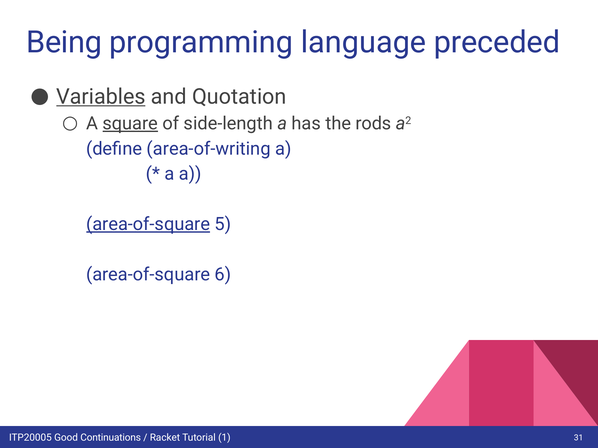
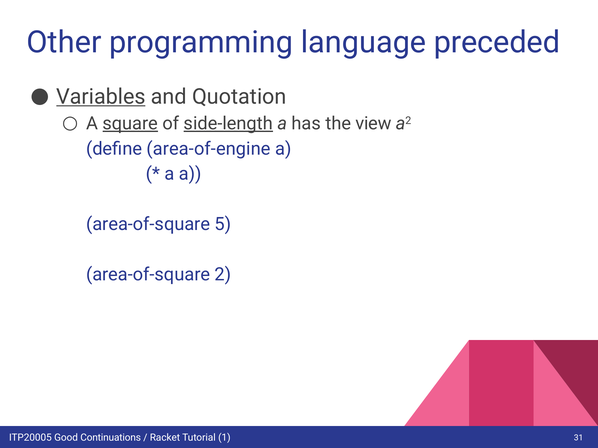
Being: Being -> Other
side-length underline: none -> present
rods: rods -> view
area-of-writing: area-of-writing -> area-of-engine
area-of-square at (148, 224) underline: present -> none
6: 6 -> 2
